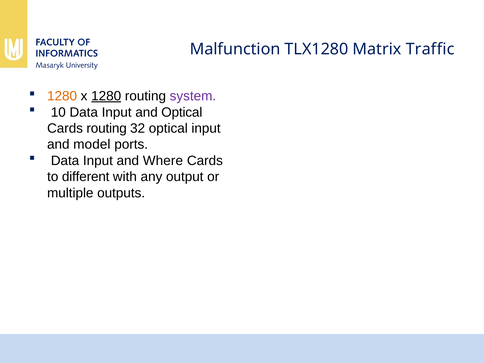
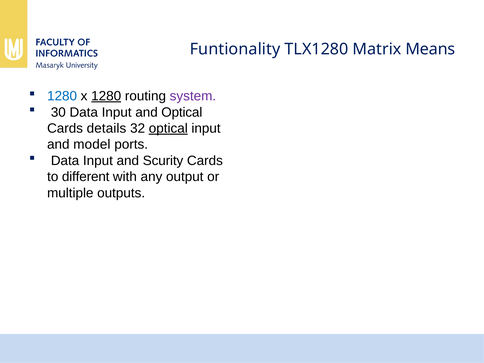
Malfunction: Malfunction -> Funtionality
Traffic: Traffic -> Means
1280 at (62, 96) colour: orange -> blue
10: 10 -> 30
Cards routing: routing -> details
optical at (168, 128) underline: none -> present
Where: Where -> Scurity
